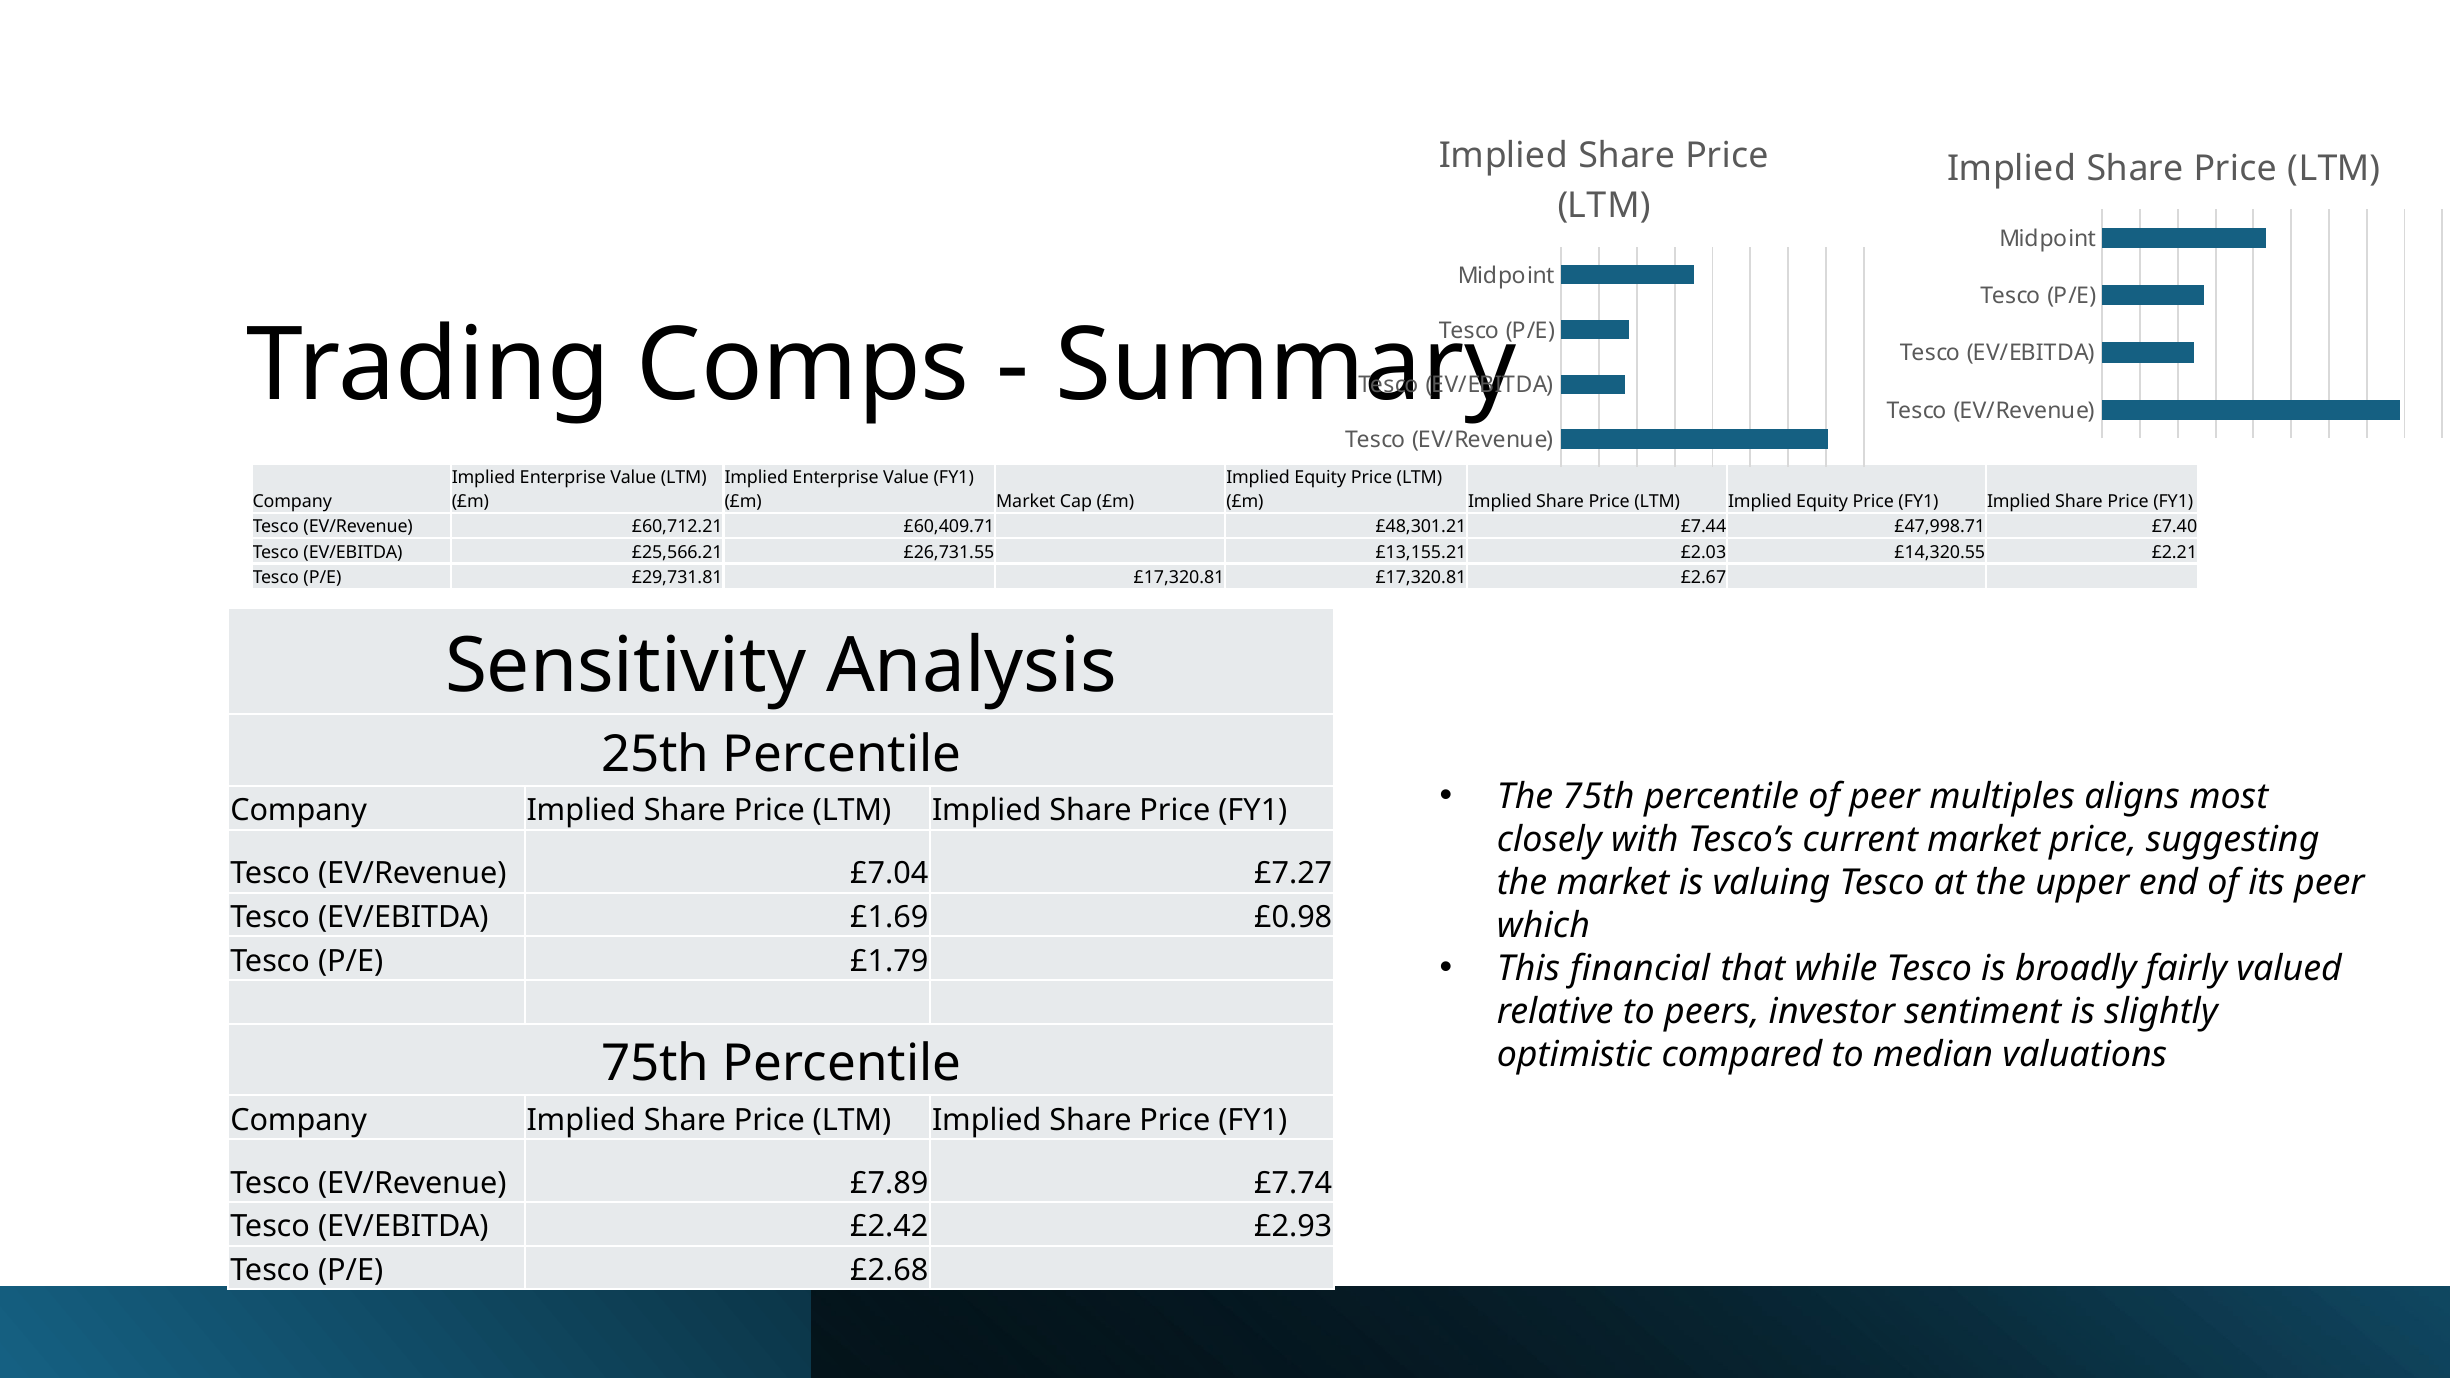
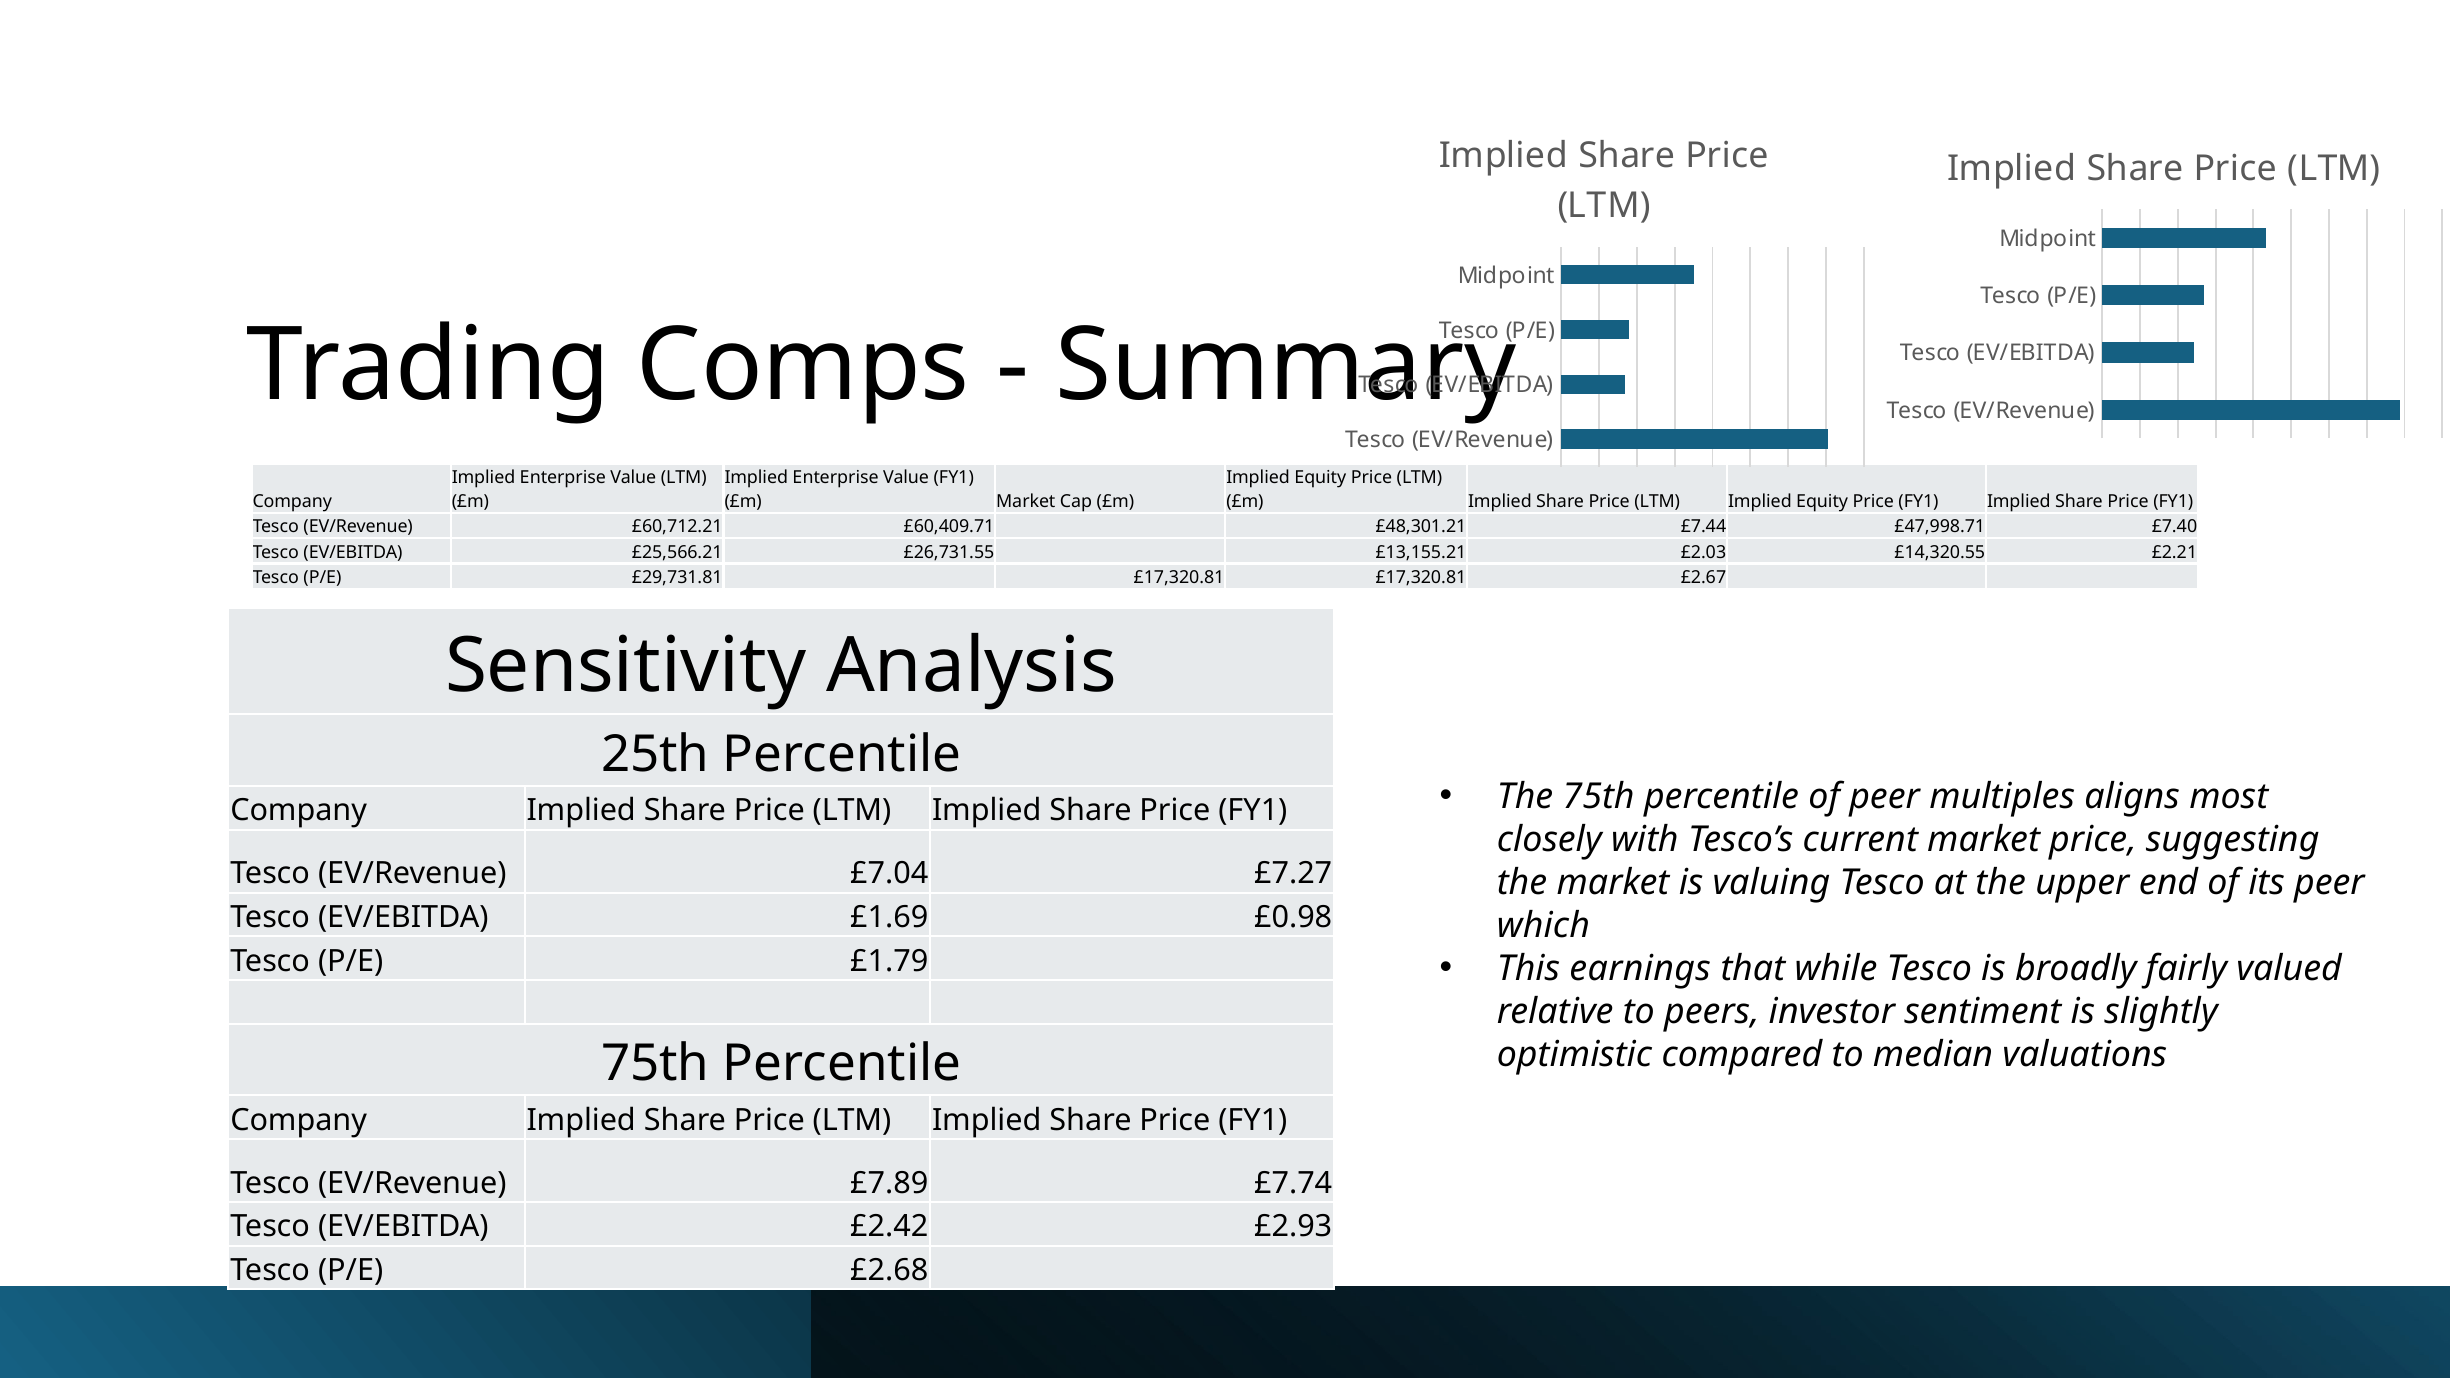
financial: financial -> earnings
